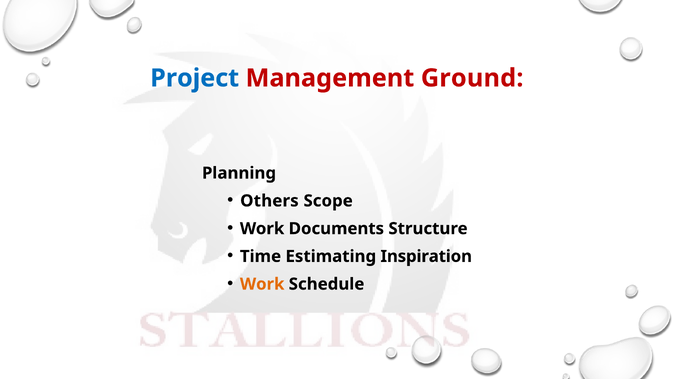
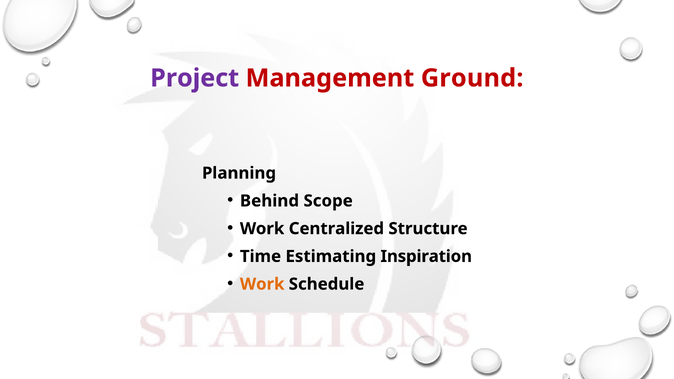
Project colour: blue -> purple
Others: Others -> Behind
Documents: Documents -> Centralized
